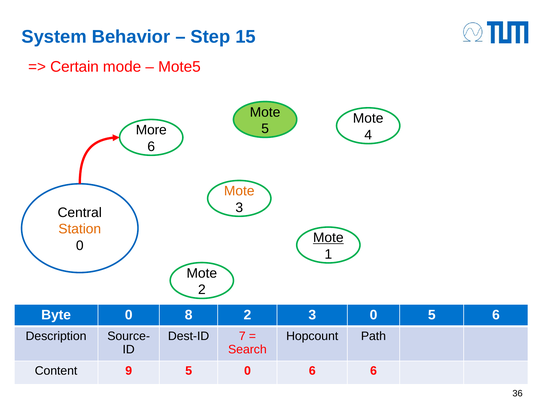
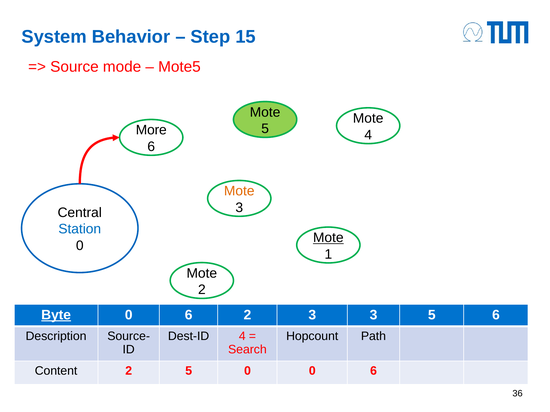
Certain: Certain -> Source
Station colour: orange -> blue
Byte underline: none -> present
8 at (189, 315): 8 -> 6
3 0: 0 -> 3
Dest-ID 7: 7 -> 4
Content 9: 9 -> 2
0 6: 6 -> 0
